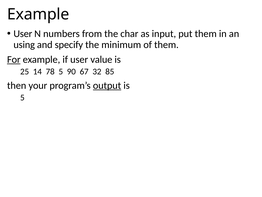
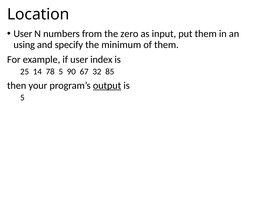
Example at (38, 14): Example -> Location
char: char -> zero
For underline: present -> none
value: value -> index
